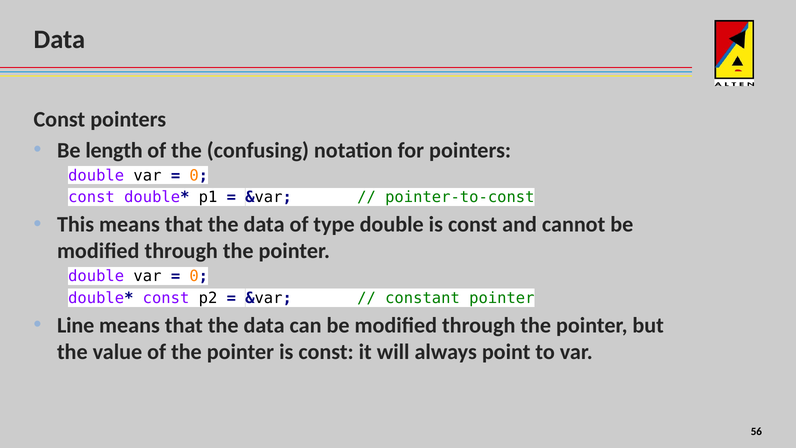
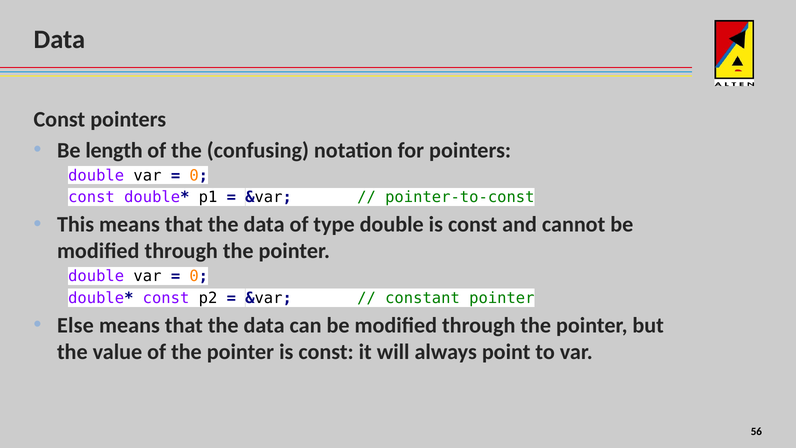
Line: Line -> Else
